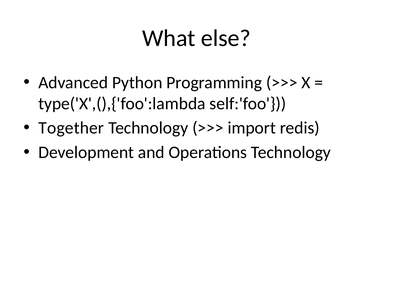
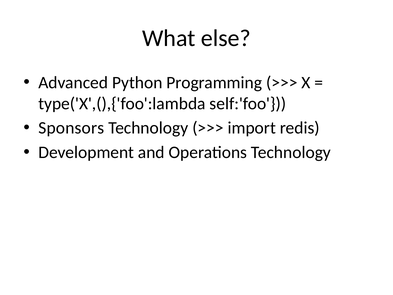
Together: Together -> Sponsors
